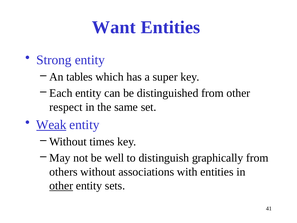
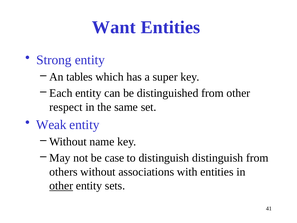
Weak underline: present -> none
times: times -> name
well: well -> case
distinguish graphically: graphically -> distinguish
